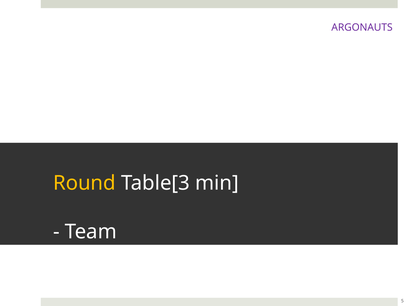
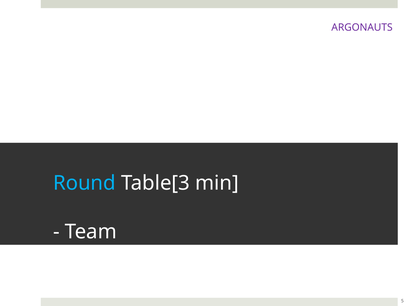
Round colour: yellow -> light blue
